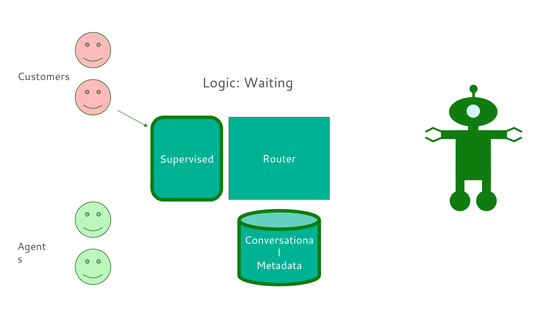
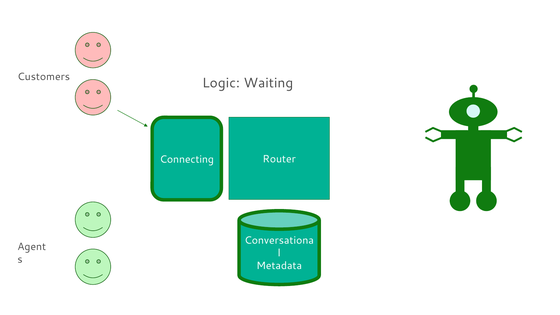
Supervised: Supervised -> Connecting
